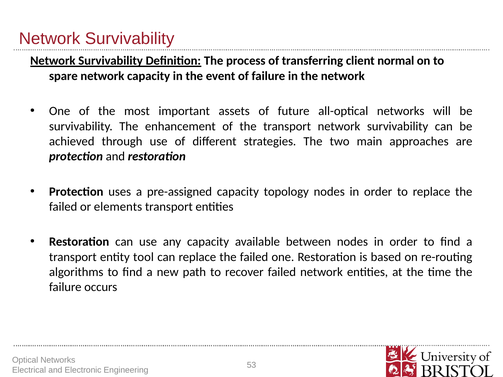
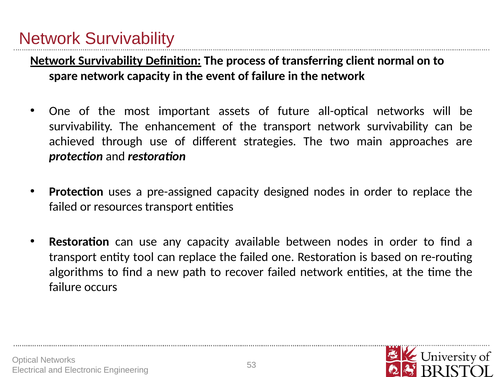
topology: topology -> designed
elements: elements -> resources
